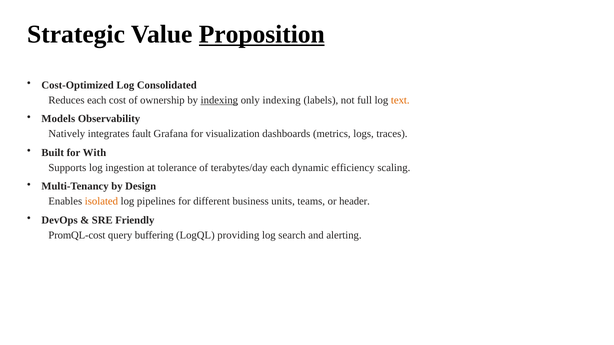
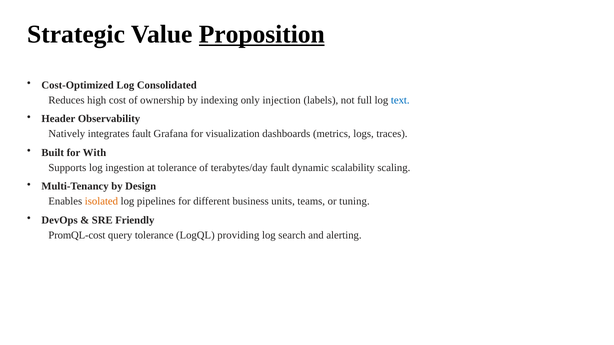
Reduces each: each -> high
indexing at (219, 100) underline: present -> none
only indexing: indexing -> injection
text colour: orange -> blue
Models: Models -> Header
terabytes/day each: each -> fault
efficiency: efficiency -> scalability
header: header -> tuning
query buffering: buffering -> tolerance
